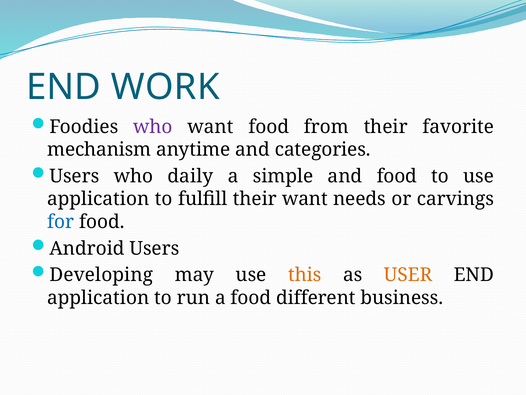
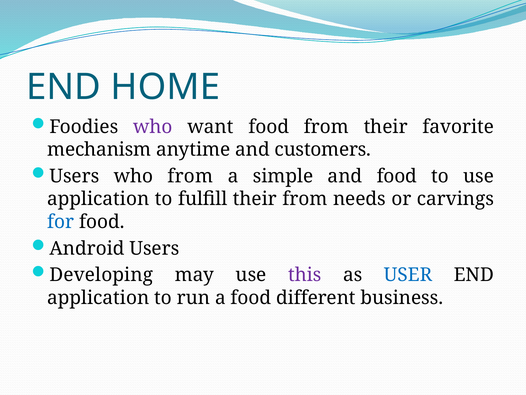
WORK: WORK -> HOME
categories: categories -> customers
who daily: daily -> from
their want: want -> from
this colour: orange -> purple
USER colour: orange -> blue
